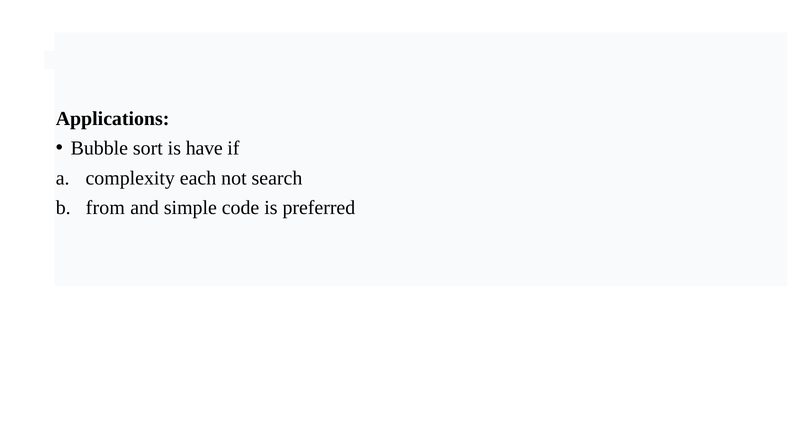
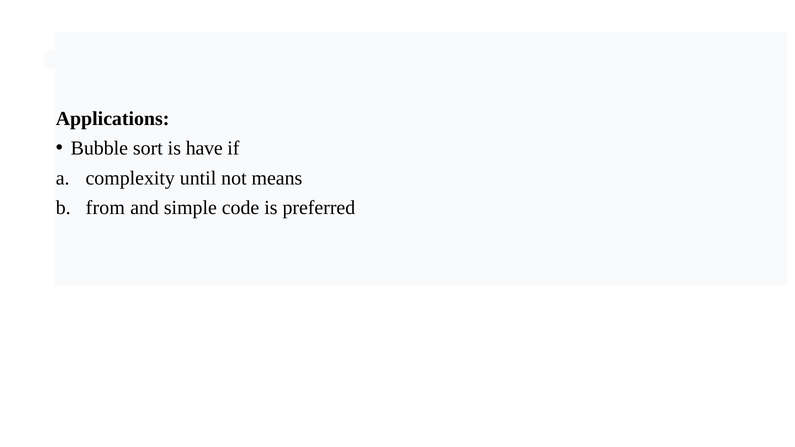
each: each -> until
search: search -> means
